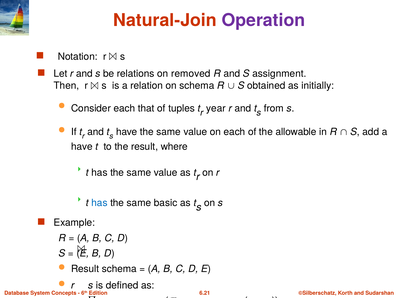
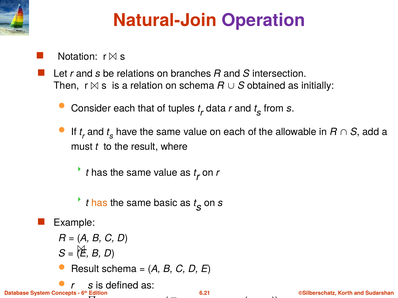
removed: removed -> branches
assignment: assignment -> intersection
year: year -> data
have at (82, 147): have -> must
has at (99, 203) colour: blue -> orange
